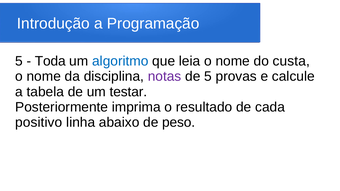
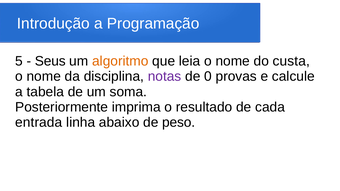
Toda: Toda -> Seus
algoritmo colour: blue -> orange
de 5: 5 -> 0
testar: testar -> soma
positivo: positivo -> entrada
